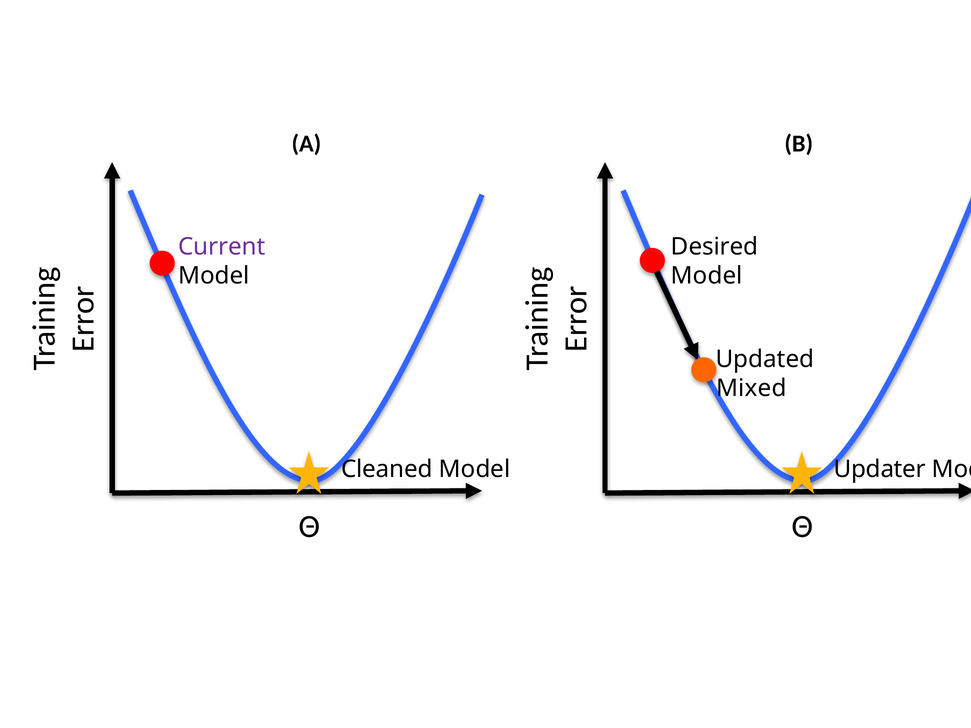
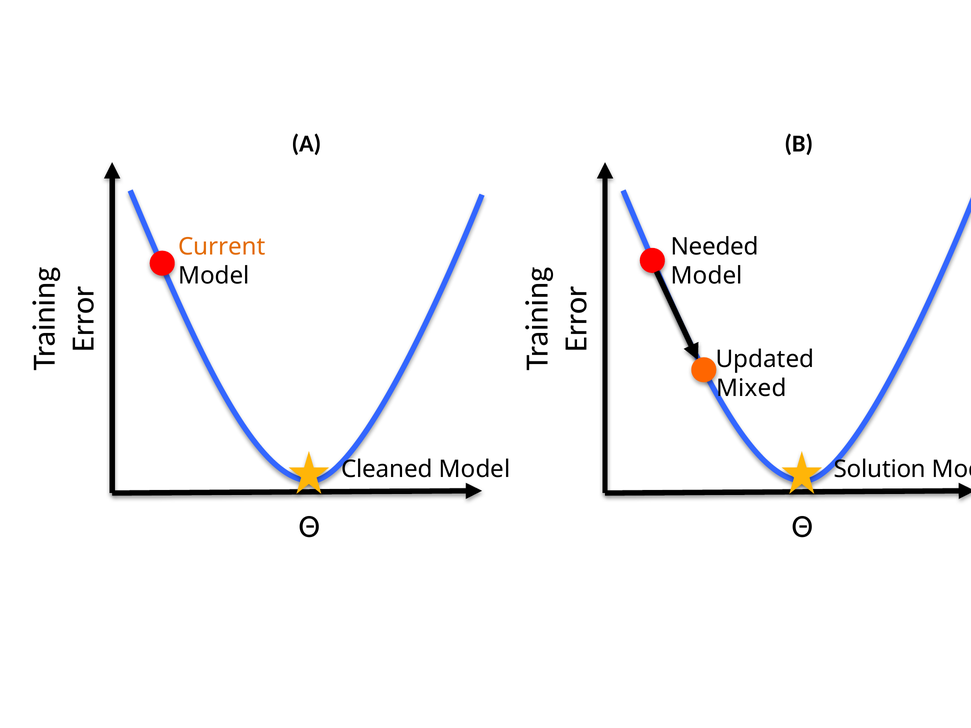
Current colour: purple -> orange
Desired: Desired -> Needed
Updater: Updater -> Solution
